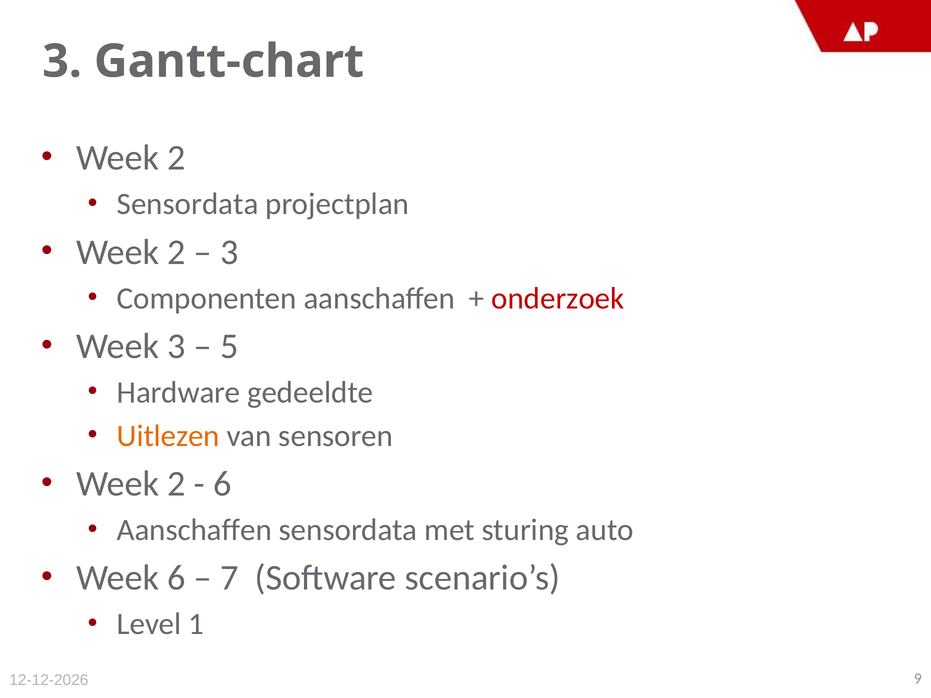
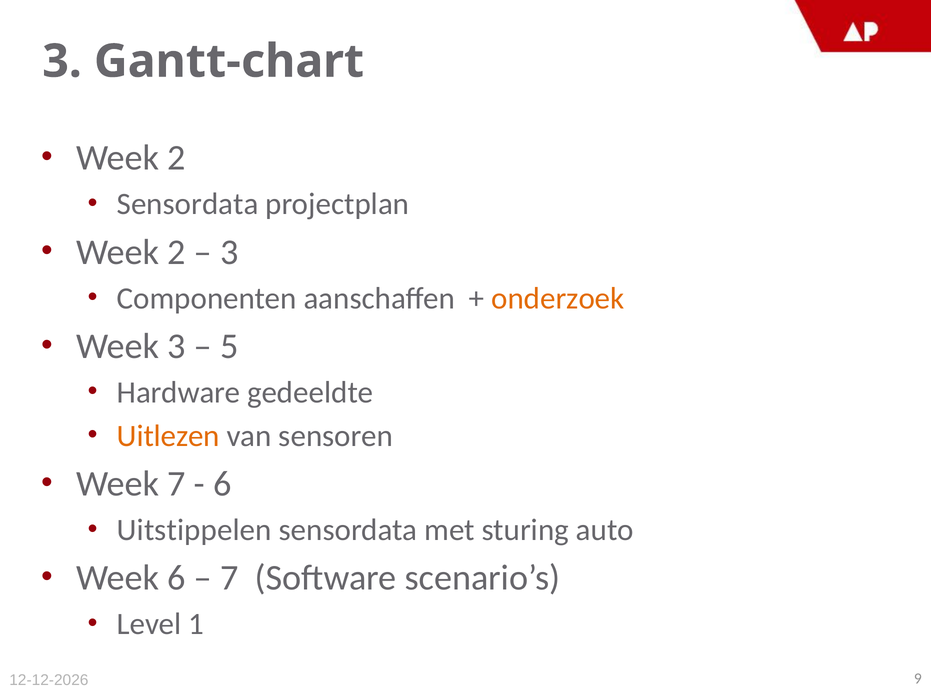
onderzoek colour: red -> orange
2 at (177, 484): 2 -> 7
Aanschaffen at (194, 530): Aanschaffen -> Uitstippelen
